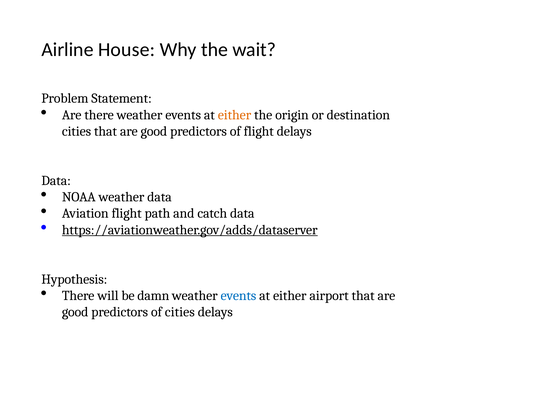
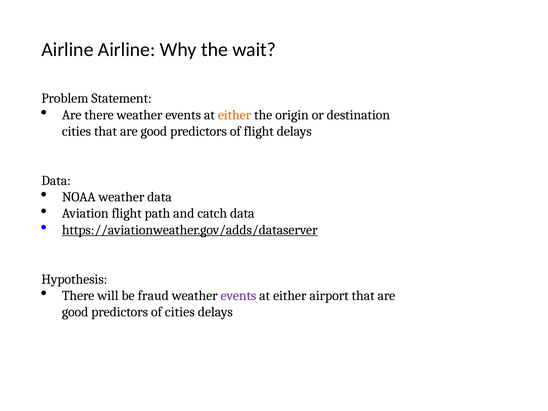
Airline House: House -> Airline
damn: damn -> fraud
events at (238, 296) colour: blue -> purple
